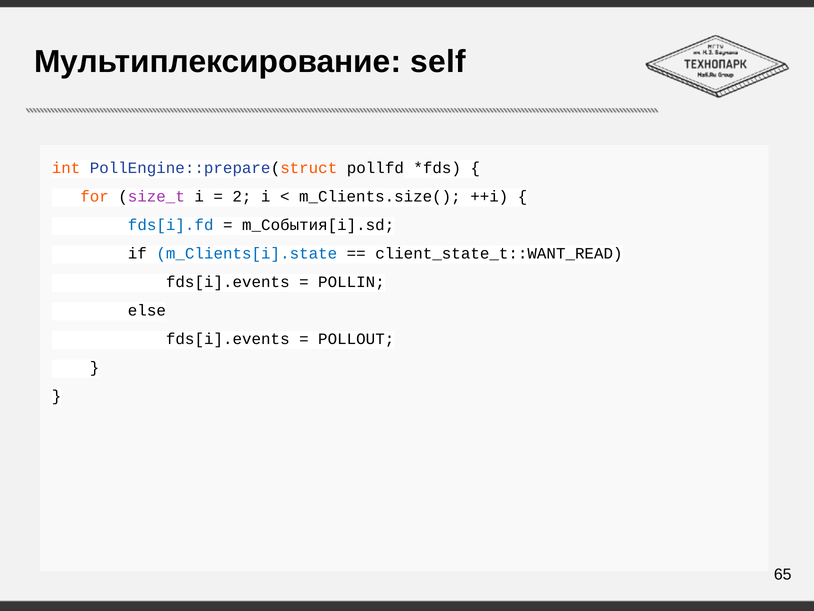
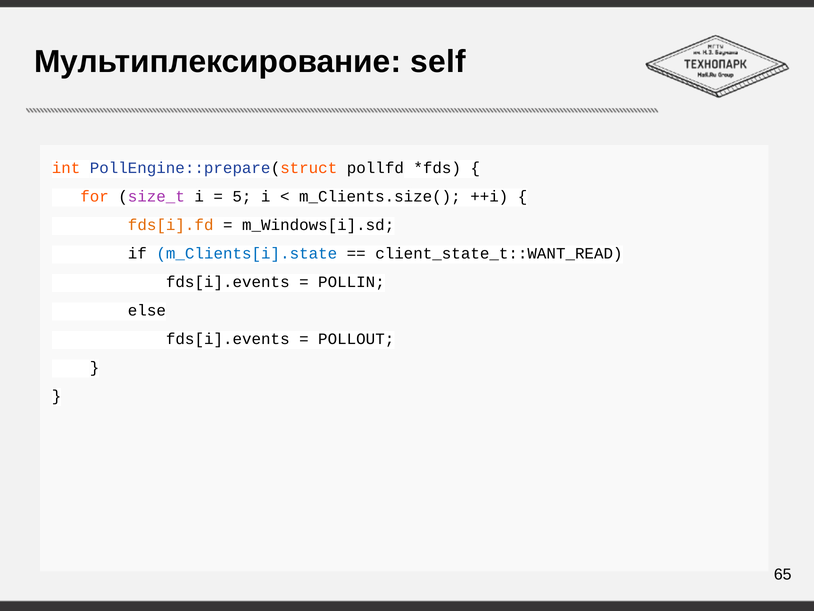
2: 2 -> 5
fds[i].fd colour: blue -> orange
m_События[i].sd: m_События[i].sd -> m_Windows[i].sd
